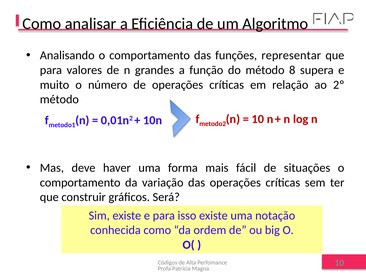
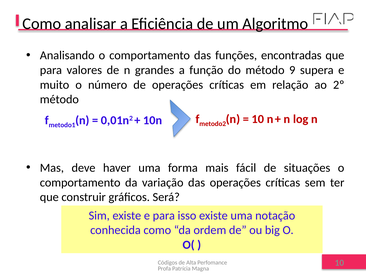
representar: representar -> encontradas
8: 8 -> 9
